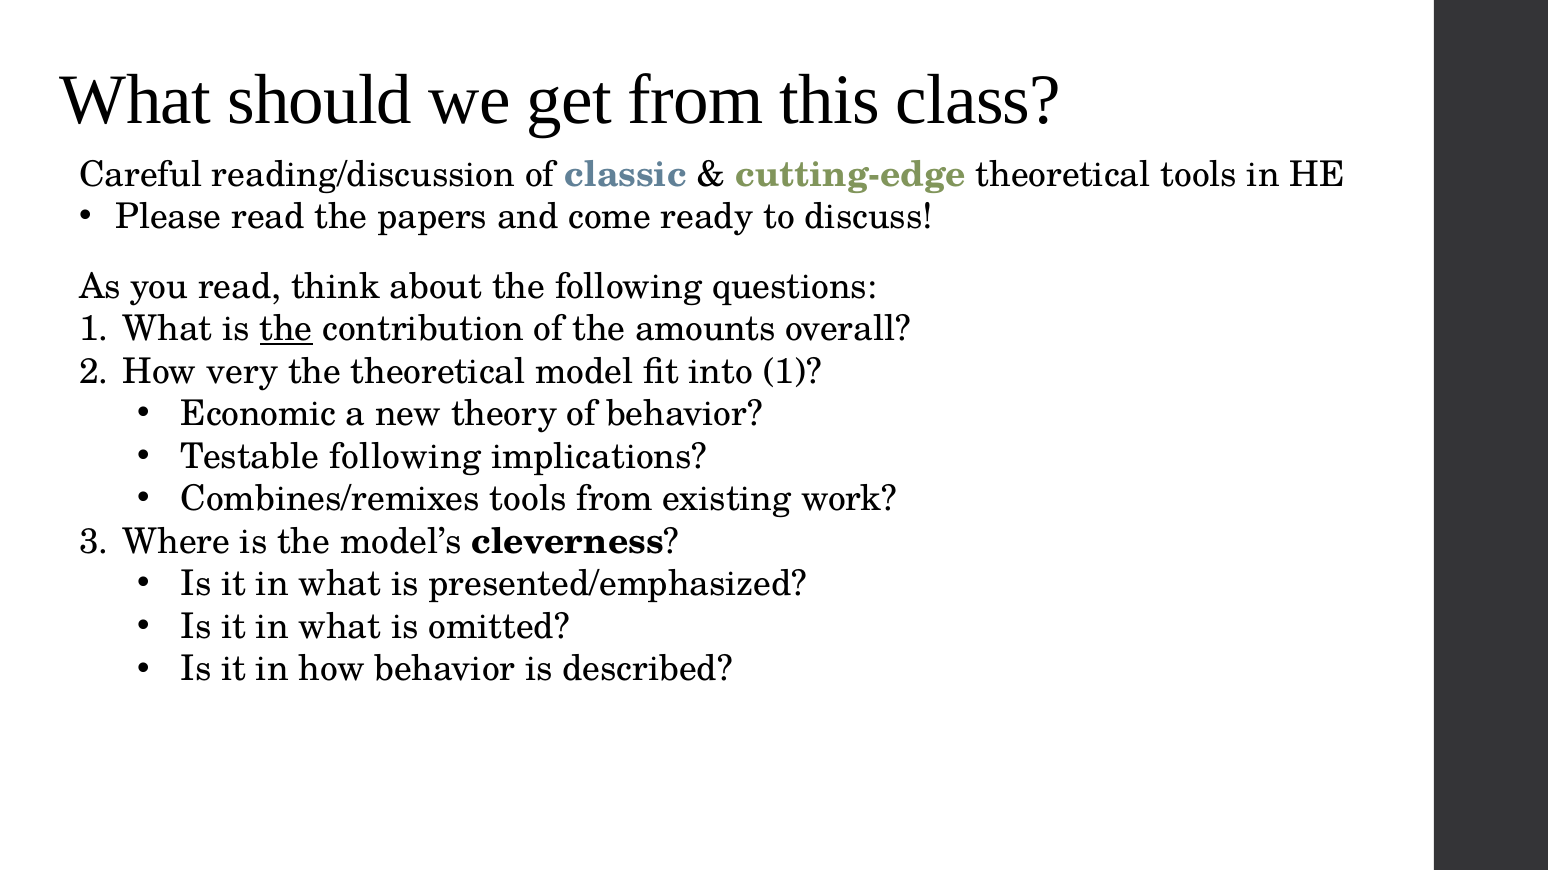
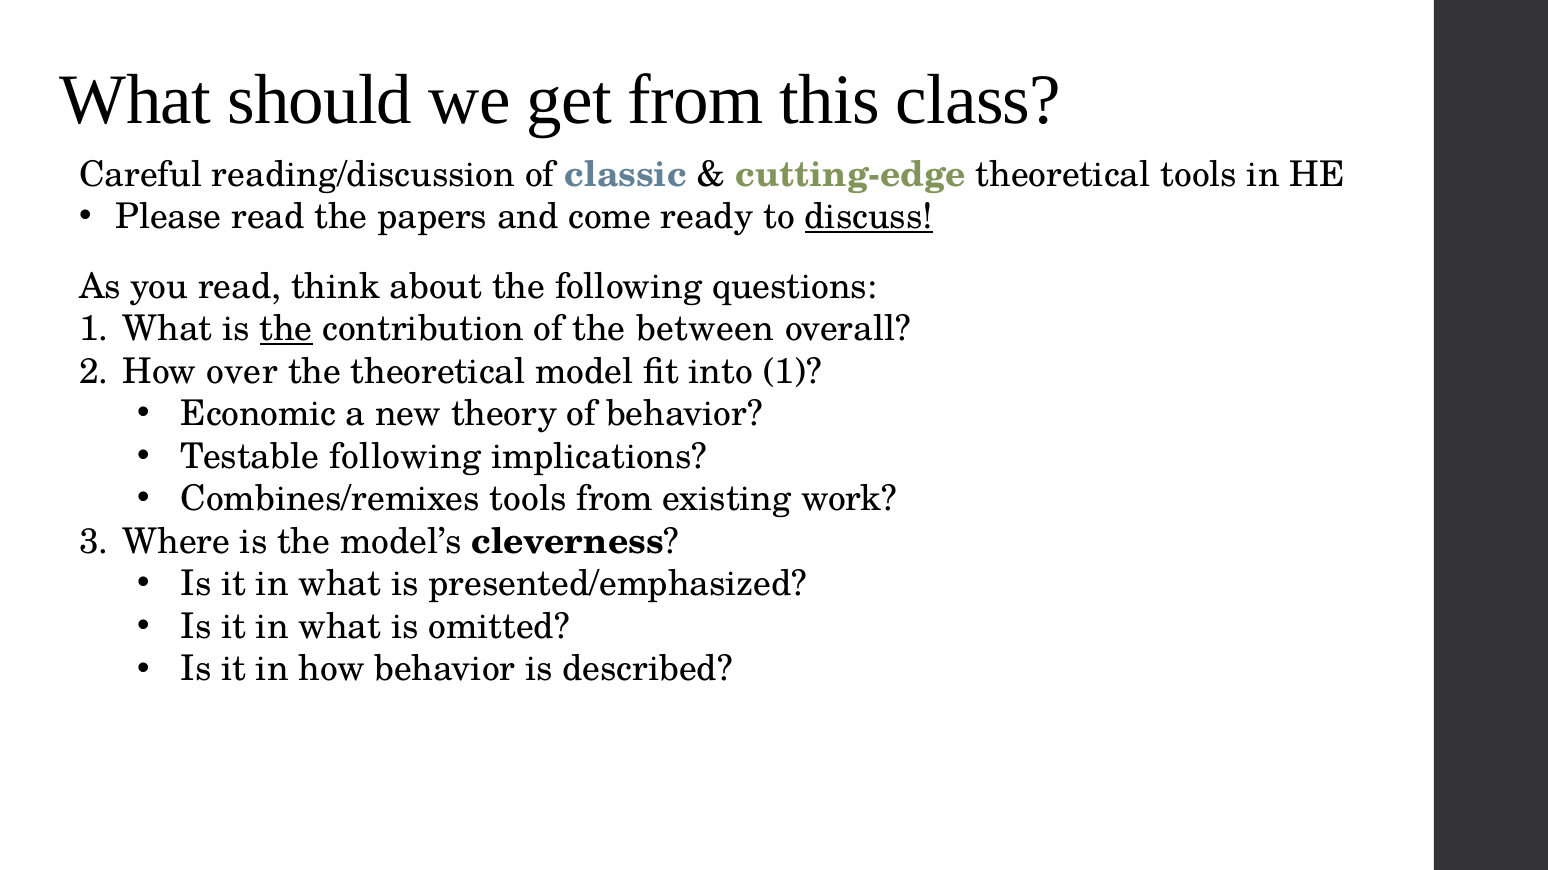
discuss underline: none -> present
amounts: amounts -> between
very: very -> over
